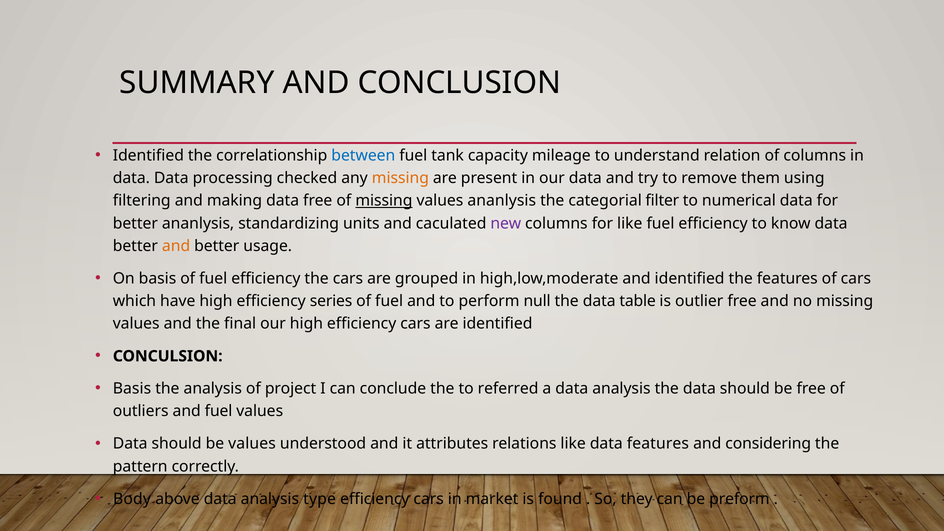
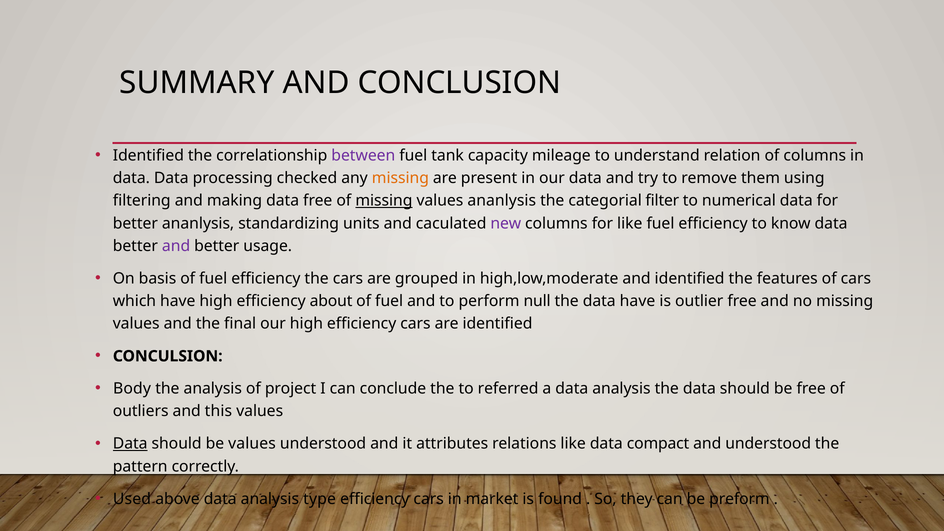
between colour: blue -> purple
and at (176, 246) colour: orange -> purple
series: series -> about
data table: table -> have
Basis at (132, 389): Basis -> Body
and fuel: fuel -> this
Data at (130, 444) underline: none -> present
data features: features -> compact
and considering: considering -> understood
Body: Body -> Used
